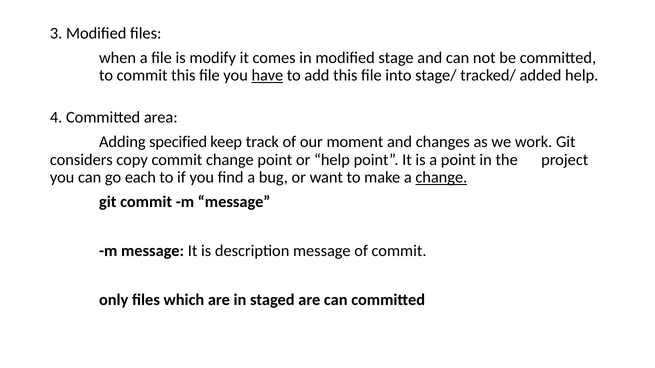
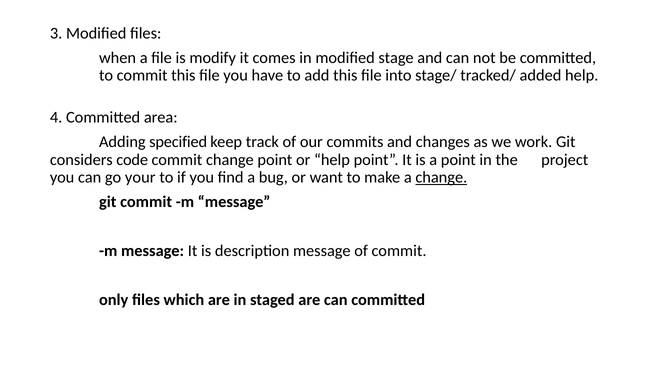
have underline: present -> none
moment: moment -> commits
copy: copy -> code
each: each -> your
